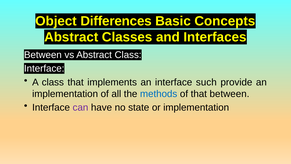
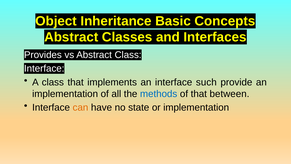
Differences: Differences -> Inheritance
Between at (43, 55): Between -> Provides
can colour: purple -> orange
